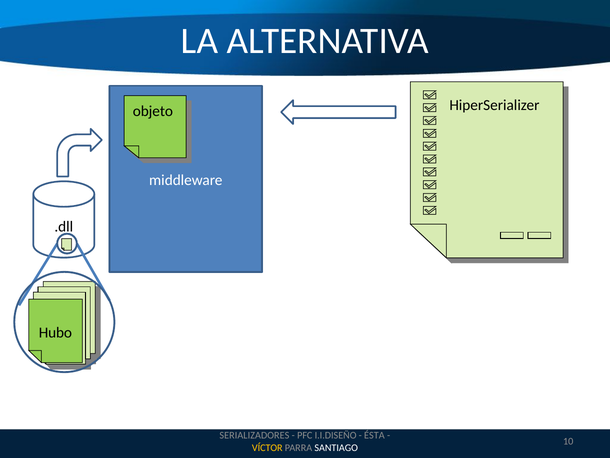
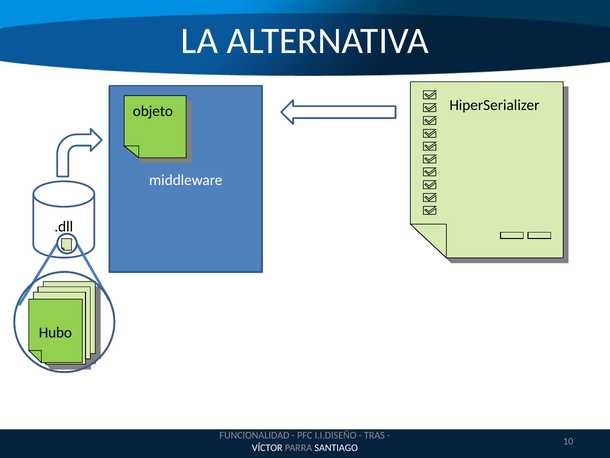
SERIALIZADORES: SERIALIZADORES -> FUNCIONALIDAD
ÉSTA: ÉSTA -> TRAS
VÍCTOR colour: yellow -> white
